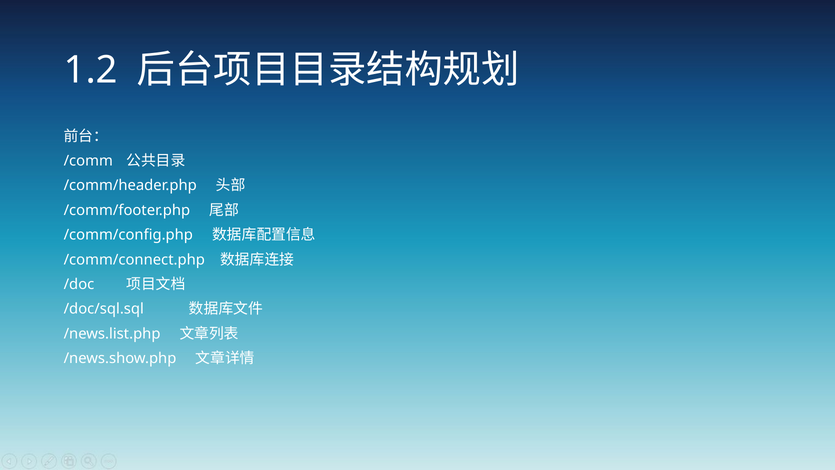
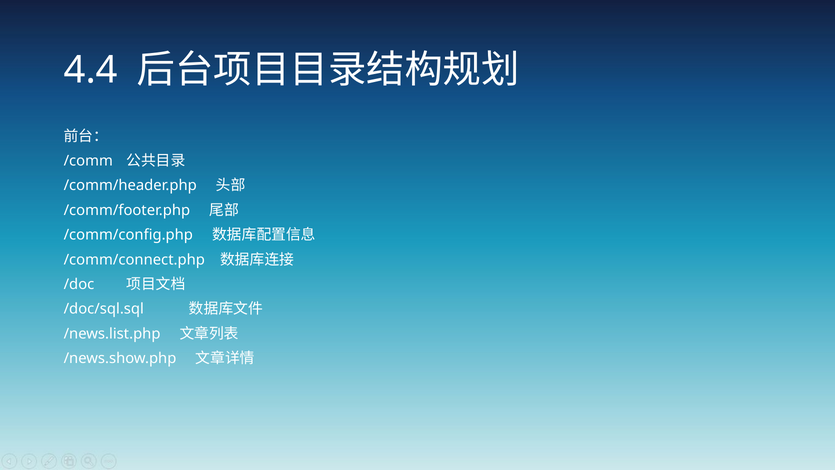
1.2: 1.2 -> 4.4
